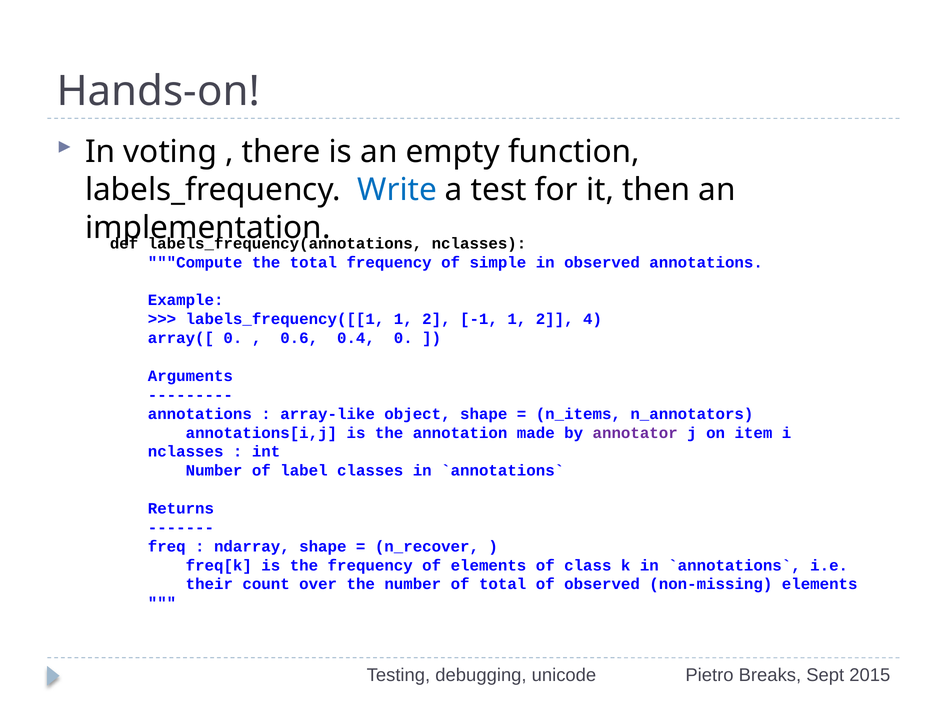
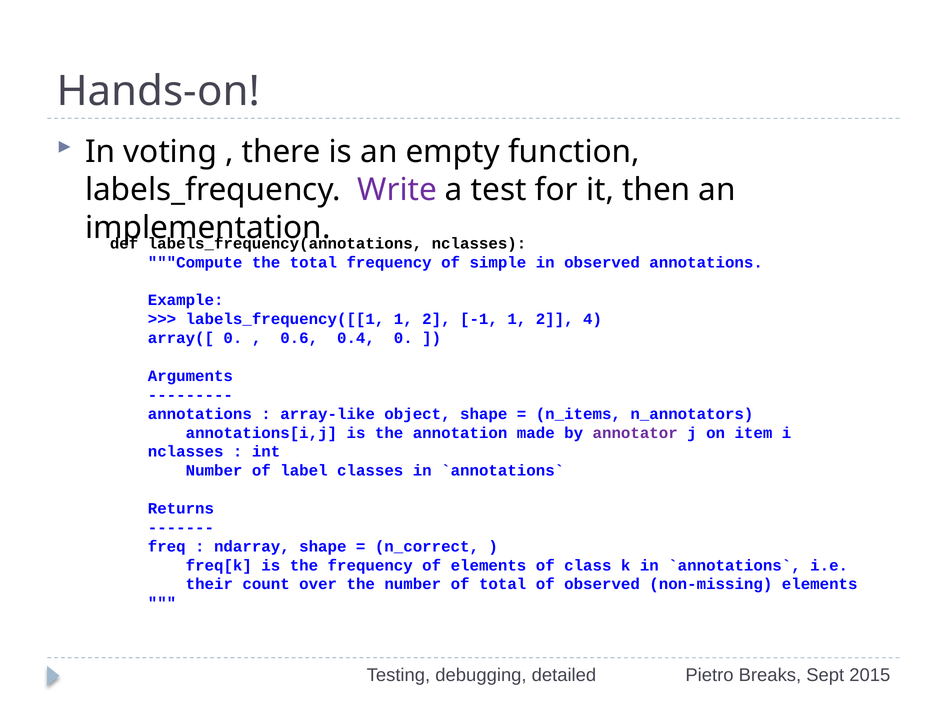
Write colour: blue -> purple
n_recover: n_recover -> n_correct
unicode: unicode -> detailed
